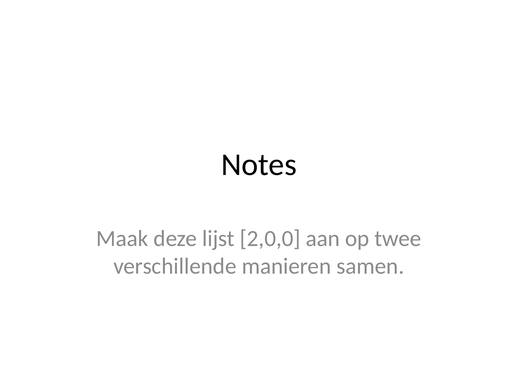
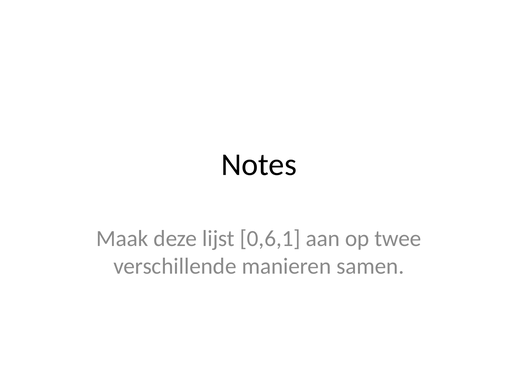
2,0,0: 2,0,0 -> 0,6,1
